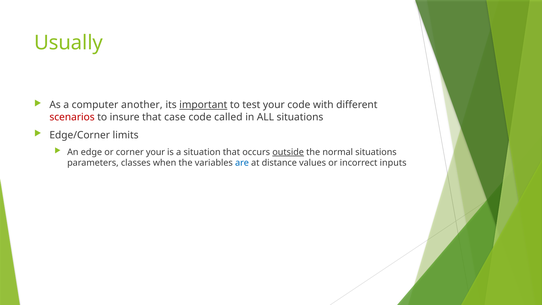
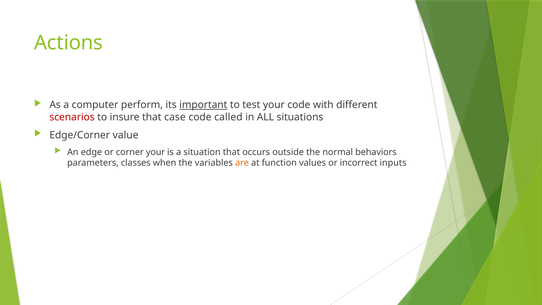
Usually: Usually -> Actions
another: another -> perform
limits: limits -> value
outside underline: present -> none
normal situations: situations -> behaviors
are colour: blue -> orange
distance: distance -> function
